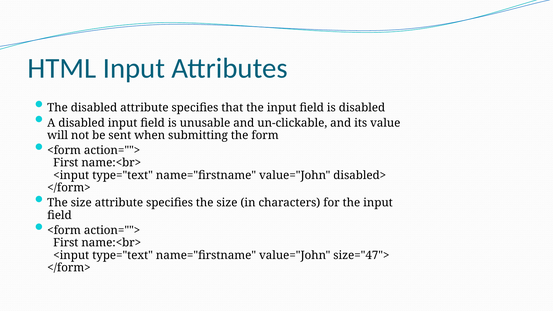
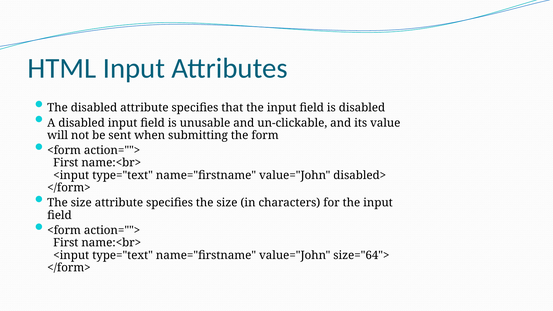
size="47">: size="47"> -> size="64">
